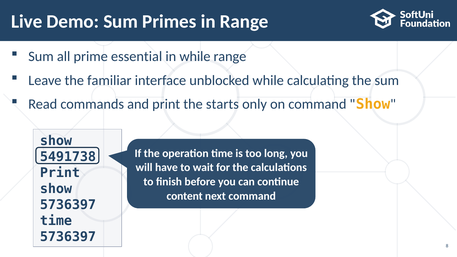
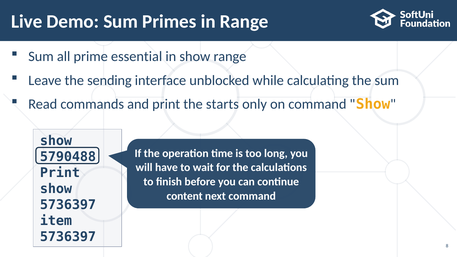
in while: while -> show
familiar: familiar -> sending
5491738: 5491738 -> 5790488
time at (56, 221): time -> item
